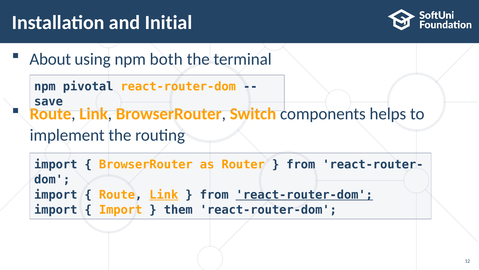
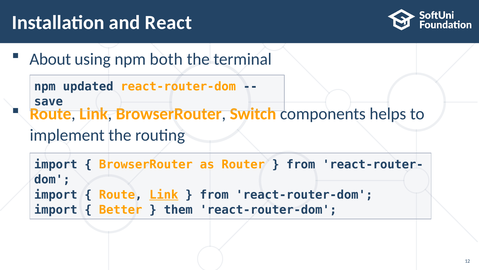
Initial: Initial -> React
pivotal: pivotal -> updated
react-router-dom at (304, 194) underline: present -> none
Import at (121, 210): Import -> Better
